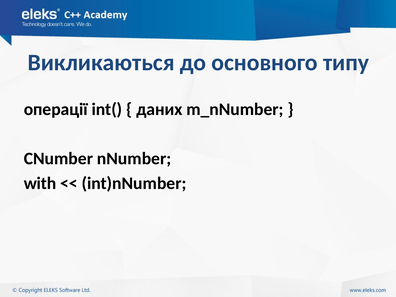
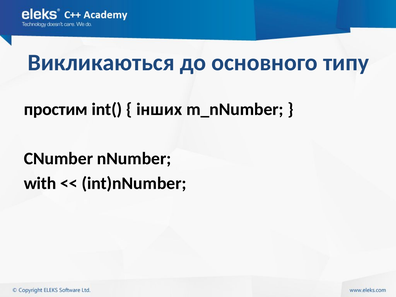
операції: операції -> простим
даних: даних -> інших
